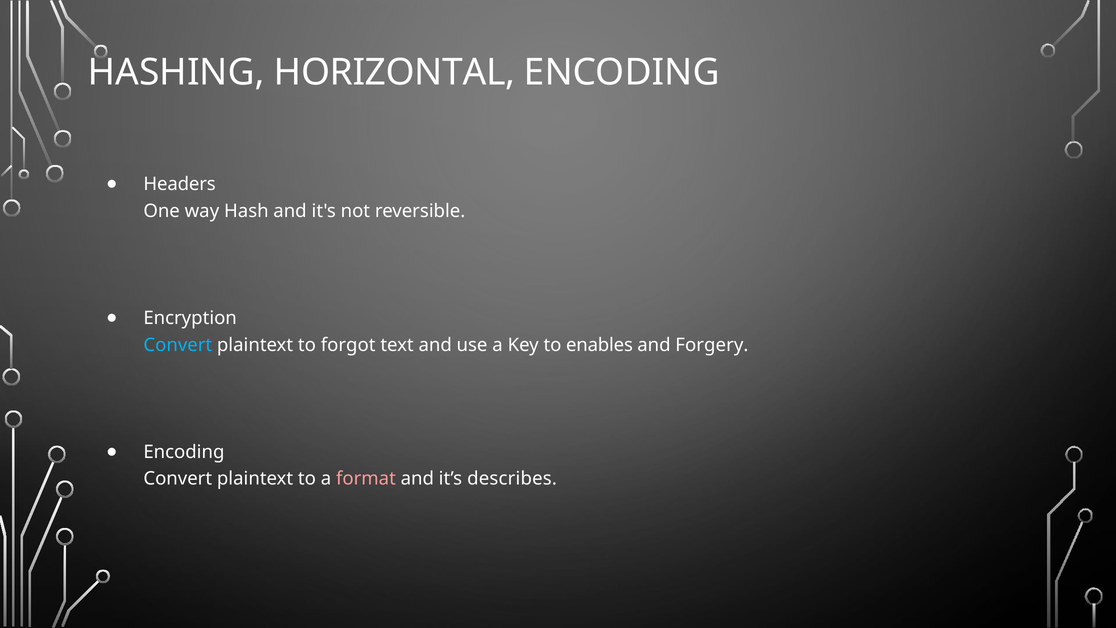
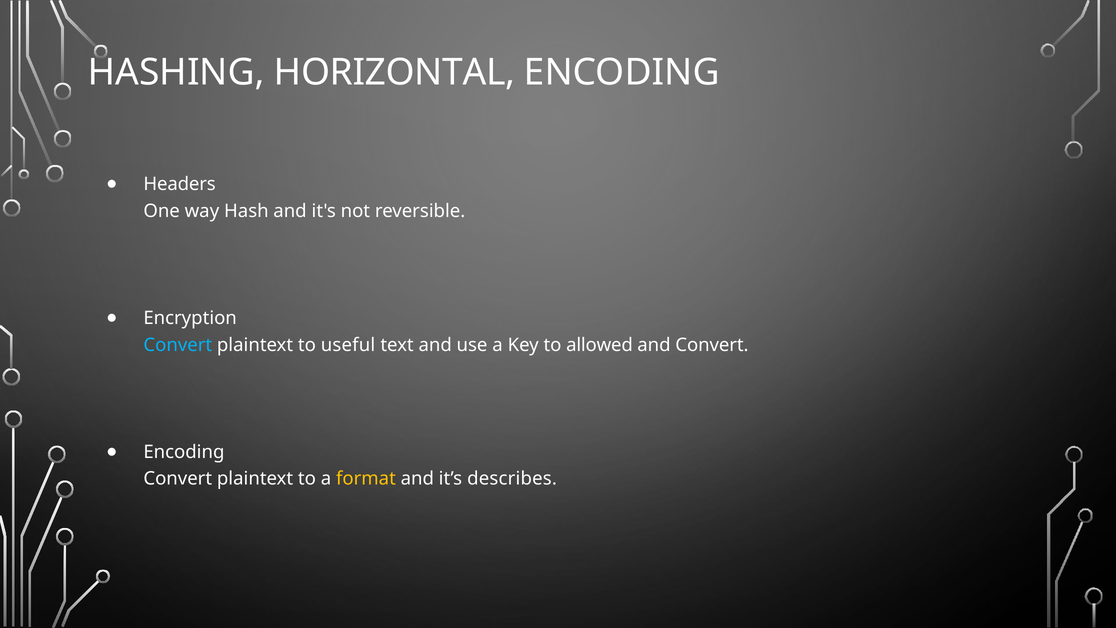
forgot: forgot -> useful
enables: enables -> allowed
and Forgery: Forgery -> Convert
format colour: pink -> yellow
